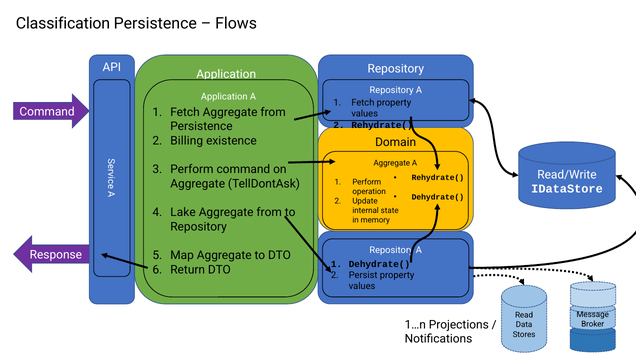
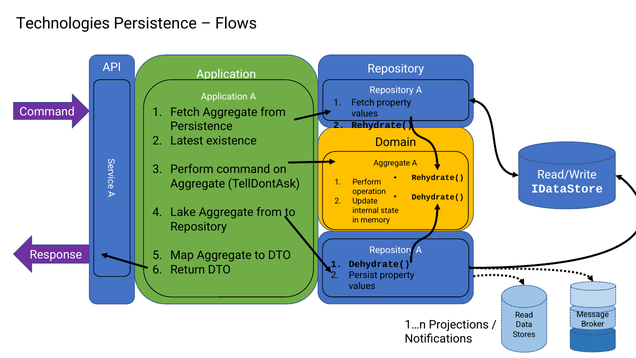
Classification: Classification -> Technologies
Billing: Billing -> Latest
